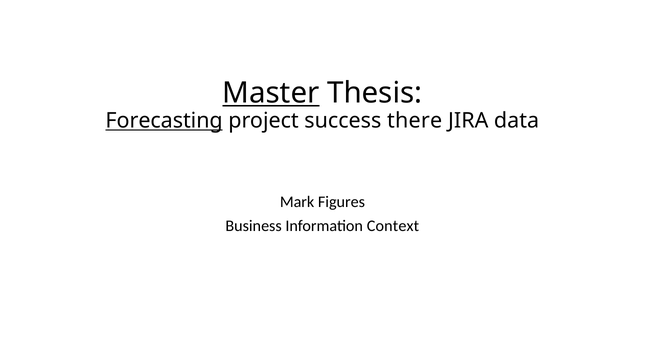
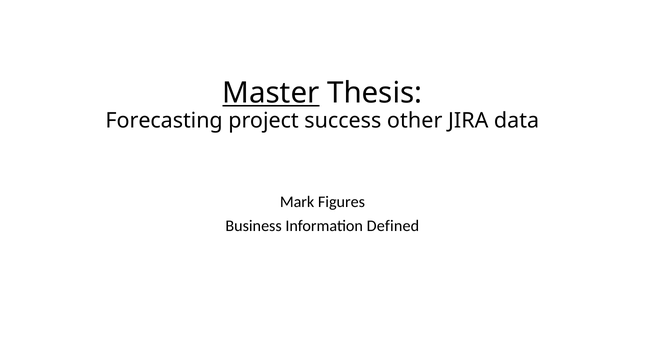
Forecasting underline: present -> none
there: there -> other
Context: Context -> Defined
